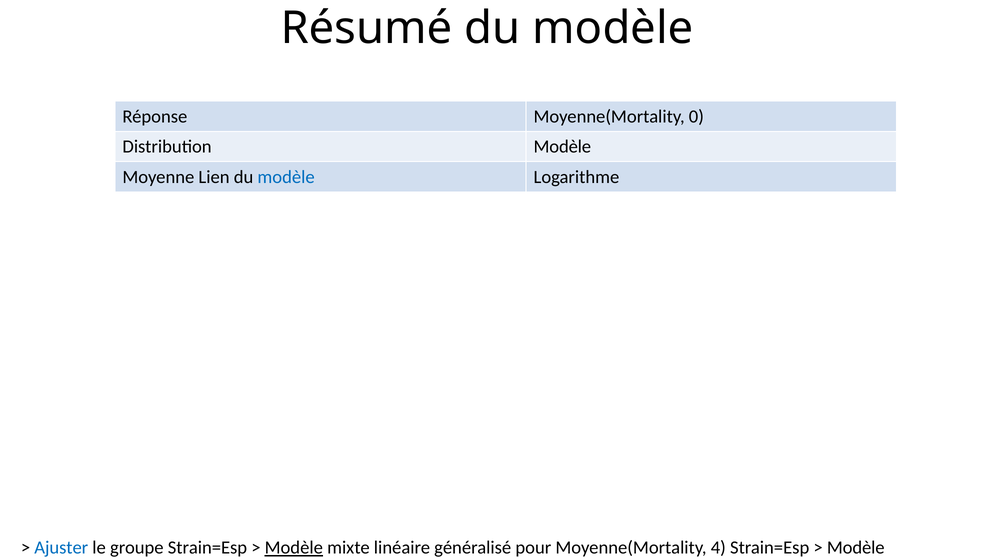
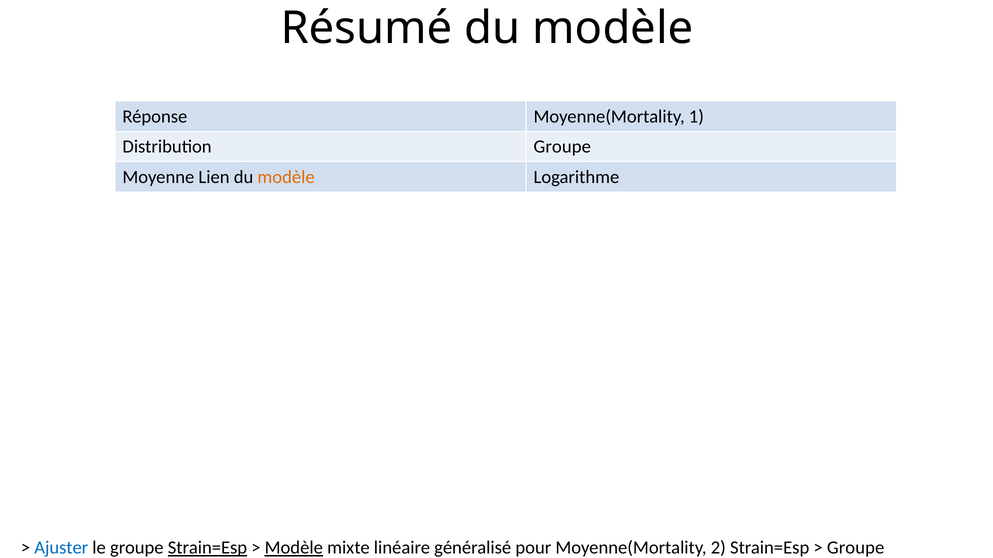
0: 0 -> 1
Distribution Modèle: Modèle -> Groupe
modèle at (286, 177) colour: blue -> orange
Strain=Esp at (207, 548) underline: none -> present
4: 4 -> 2
Modèle at (856, 548): Modèle -> Groupe
